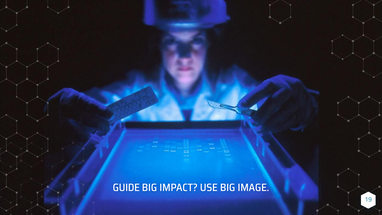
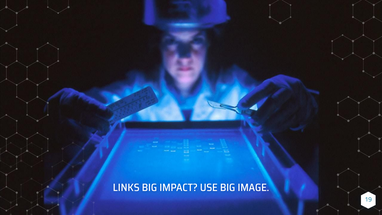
GUIDE: GUIDE -> LINKS
